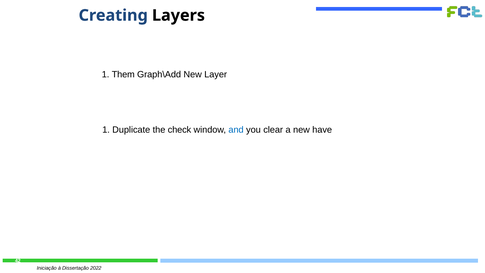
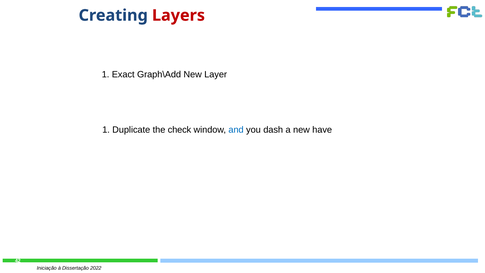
Layers colour: black -> red
Them: Them -> Exact
clear: clear -> dash
